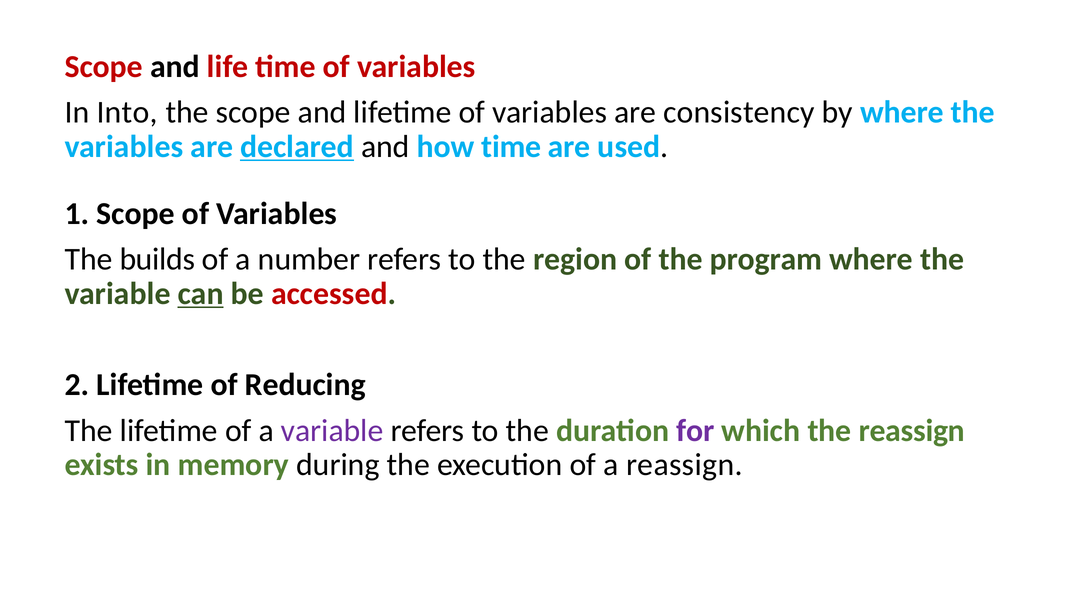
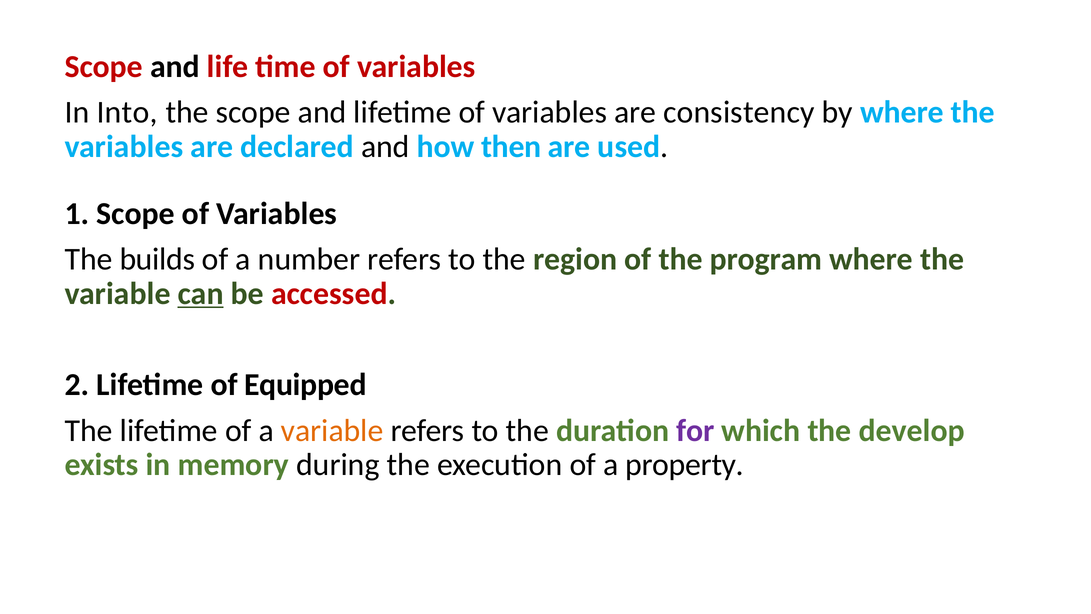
declared underline: present -> none
how time: time -> then
Reducing: Reducing -> Equipped
variable at (332, 430) colour: purple -> orange
the reassign: reassign -> develop
a reassign: reassign -> property
